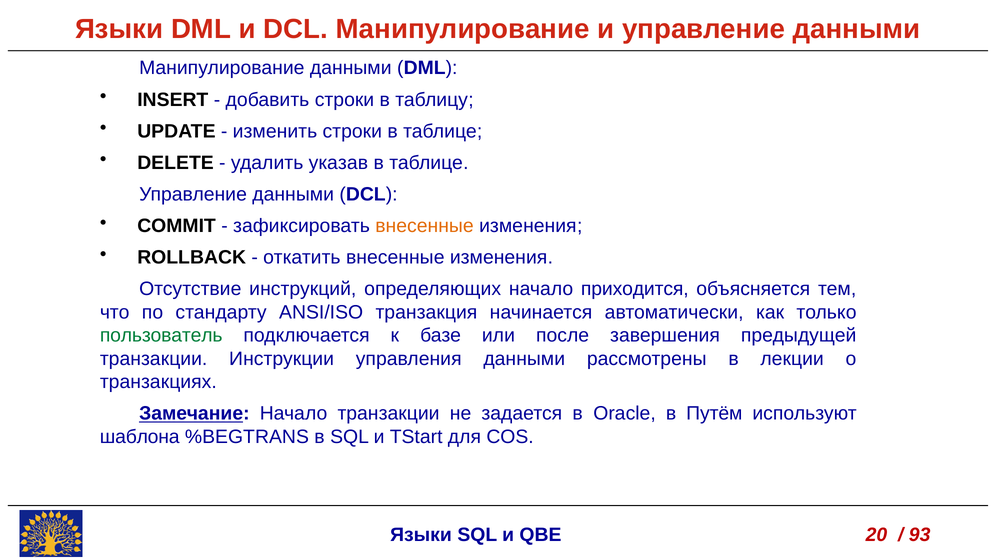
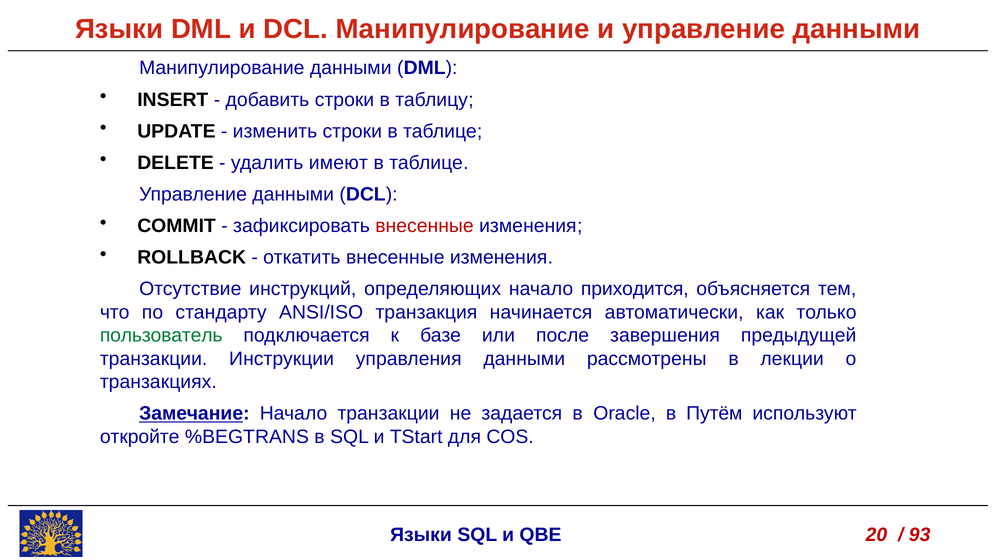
указав: указав -> имеют
внесенные at (425, 226) colour: orange -> red
шаблона: шаблона -> откройте
